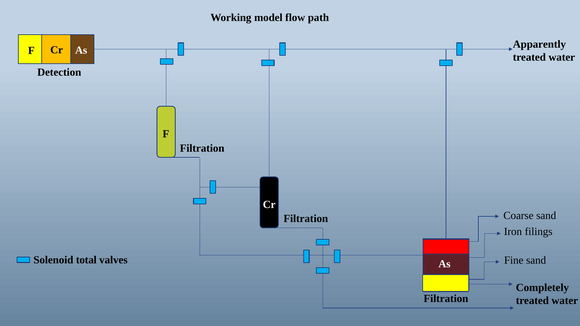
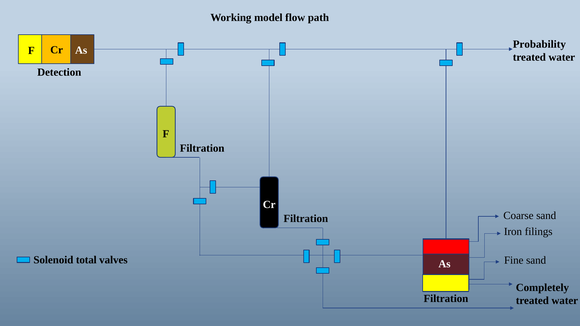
Apparently: Apparently -> Probability
